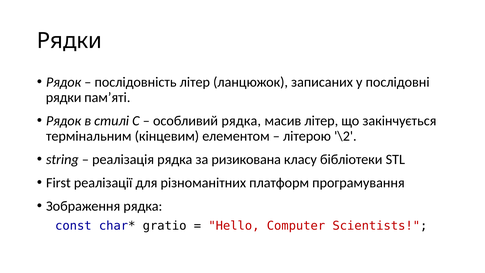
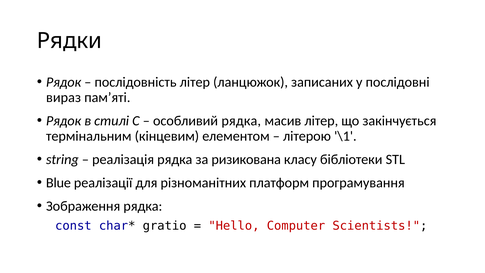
рядки at (64, 97): рядки -> вираз
\2: \2 -> \1
First: First -> Blue
